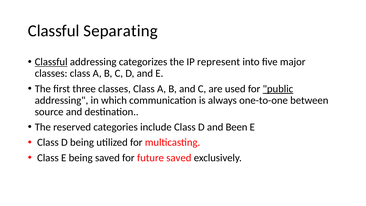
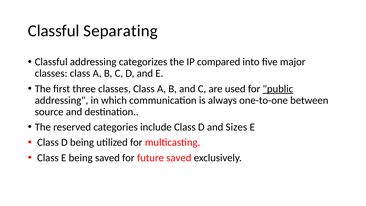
Classful at (51, 62) underline: present -> none
represent: represent -> compared
Been: Been -> Sizes
